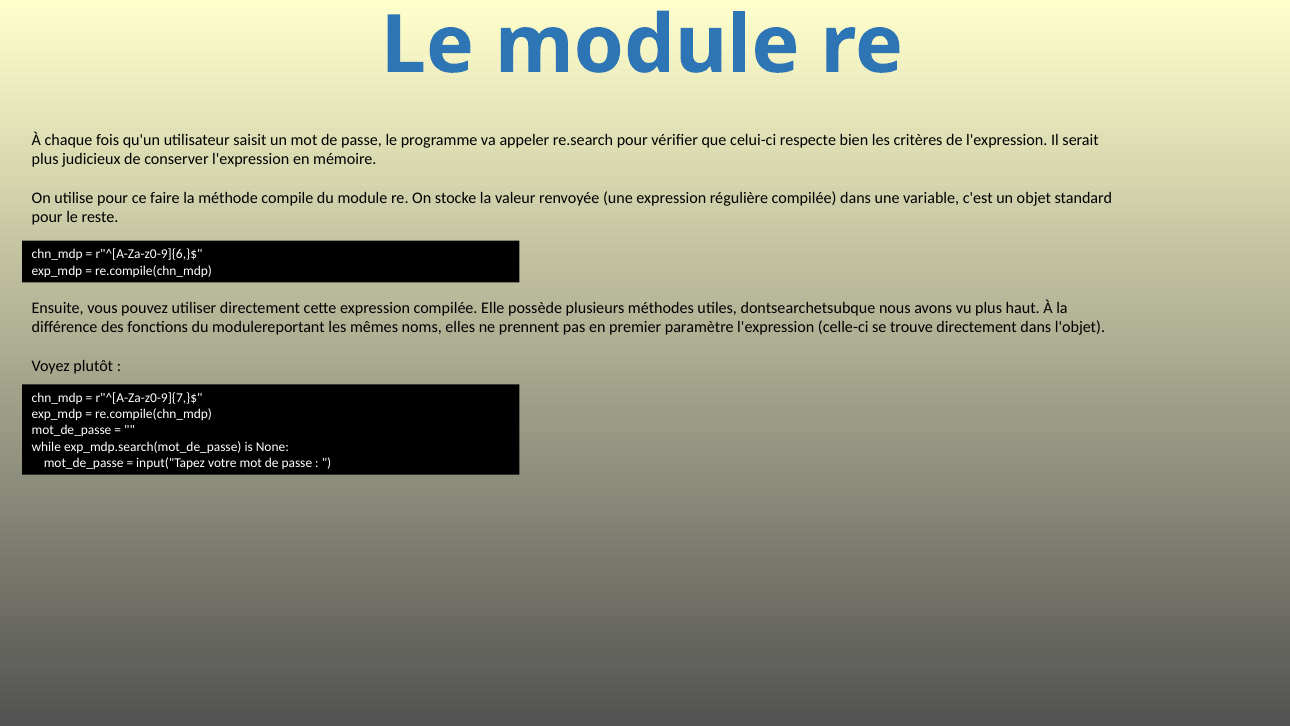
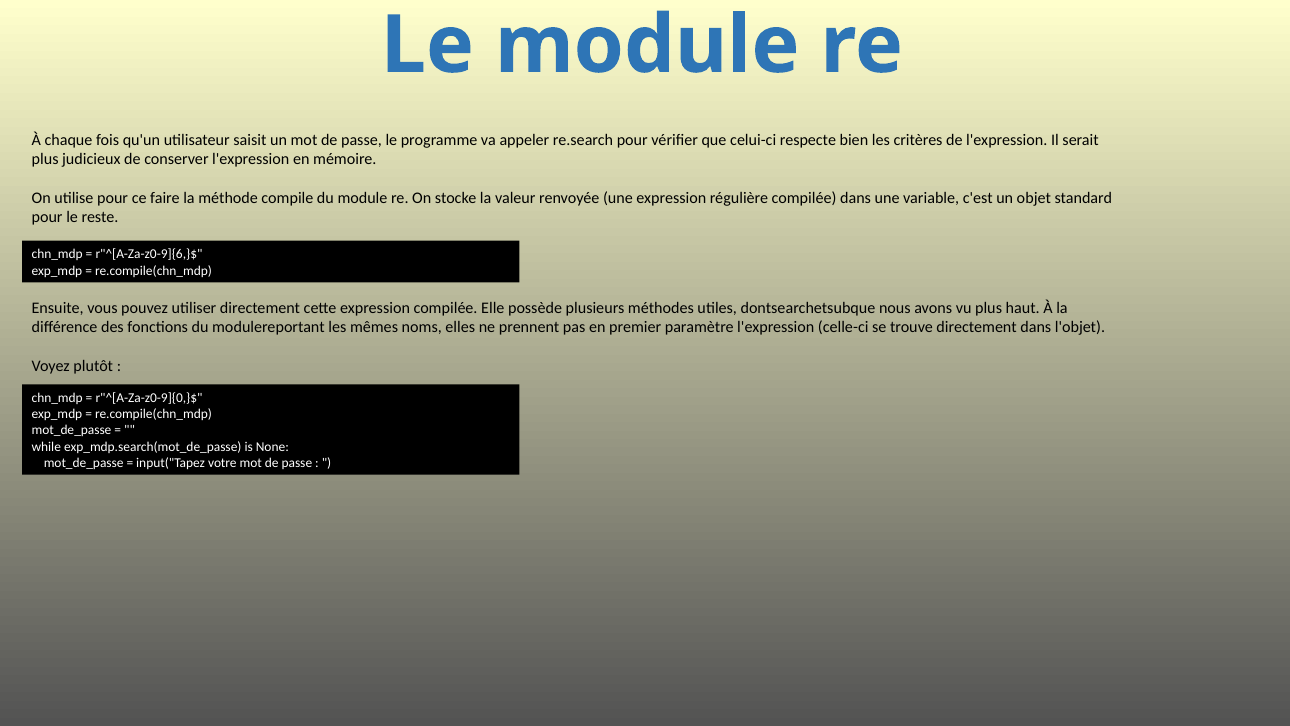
r"^[A-Za-z0-9]{7,}$: r"^[A-Za-z0-9]{7,}$ -> r"^[A-Za-z0-9]{0,}$
